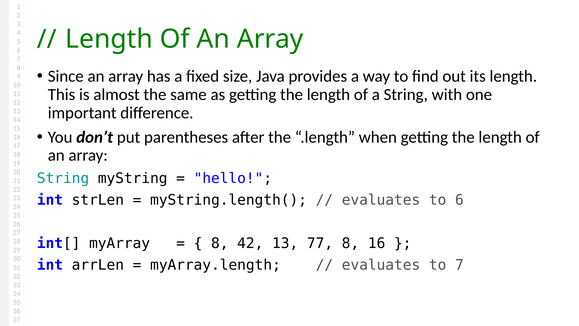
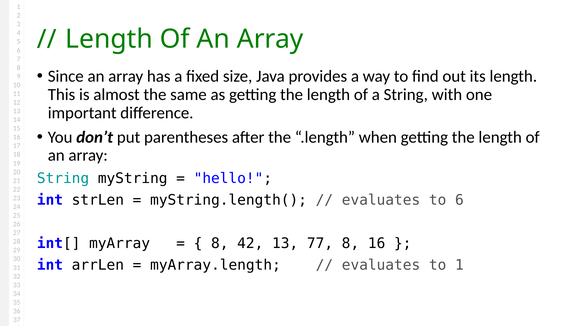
to 7: 7 -> 1
